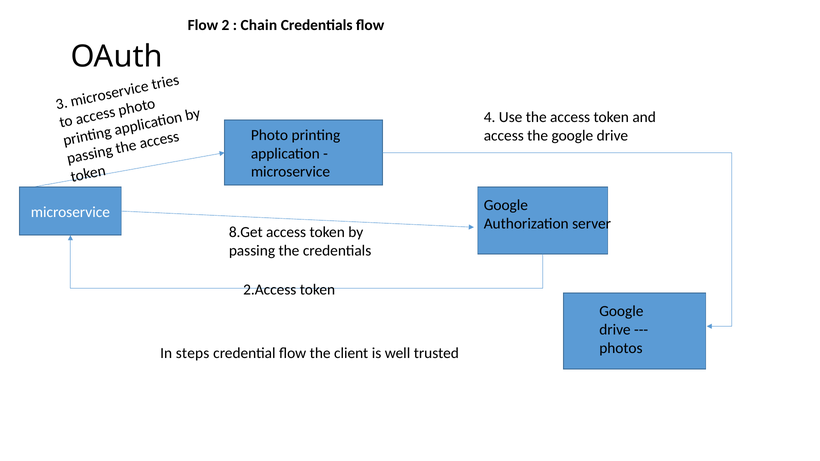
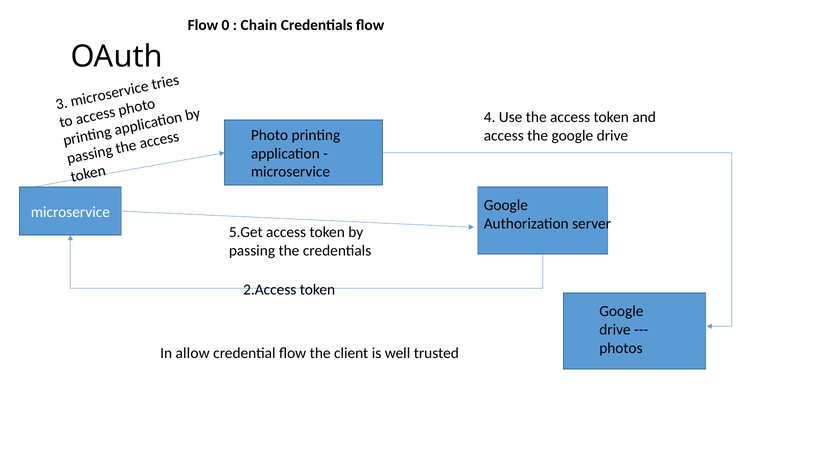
2: 2 -> 0
8.Get: 8.Get -> 5.Get
steps: steps -> allow
